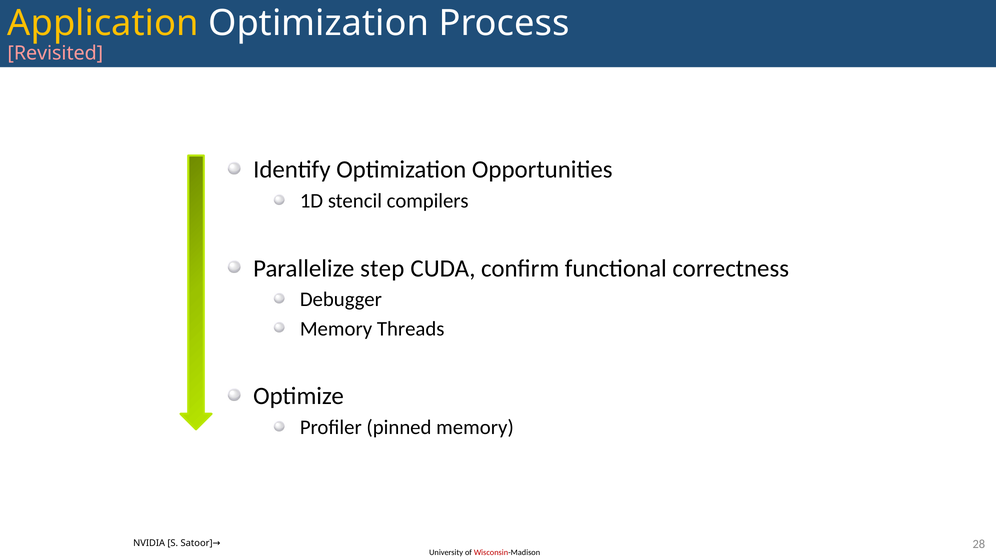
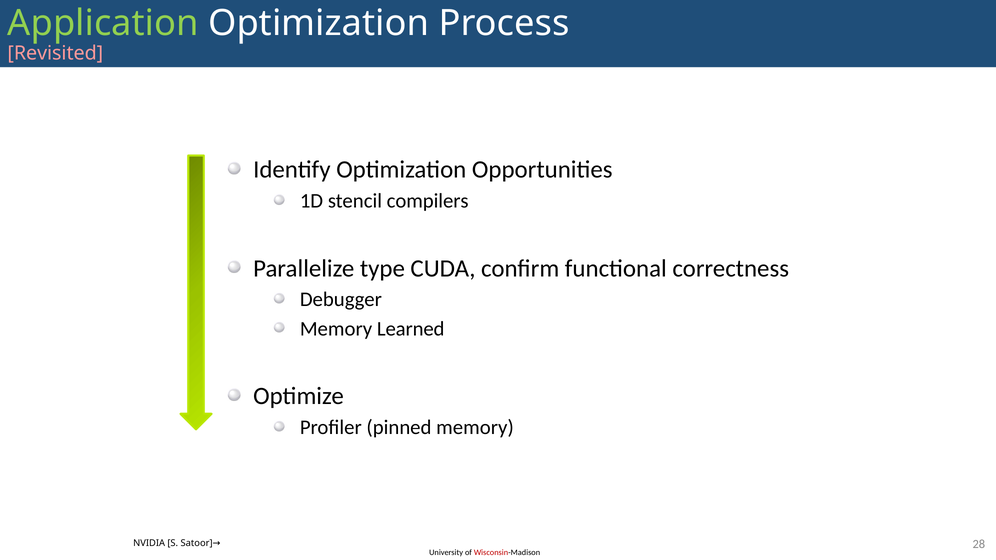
Application colour: yellow -> light green
step: step -> type
Threads: Threads -> Learned
